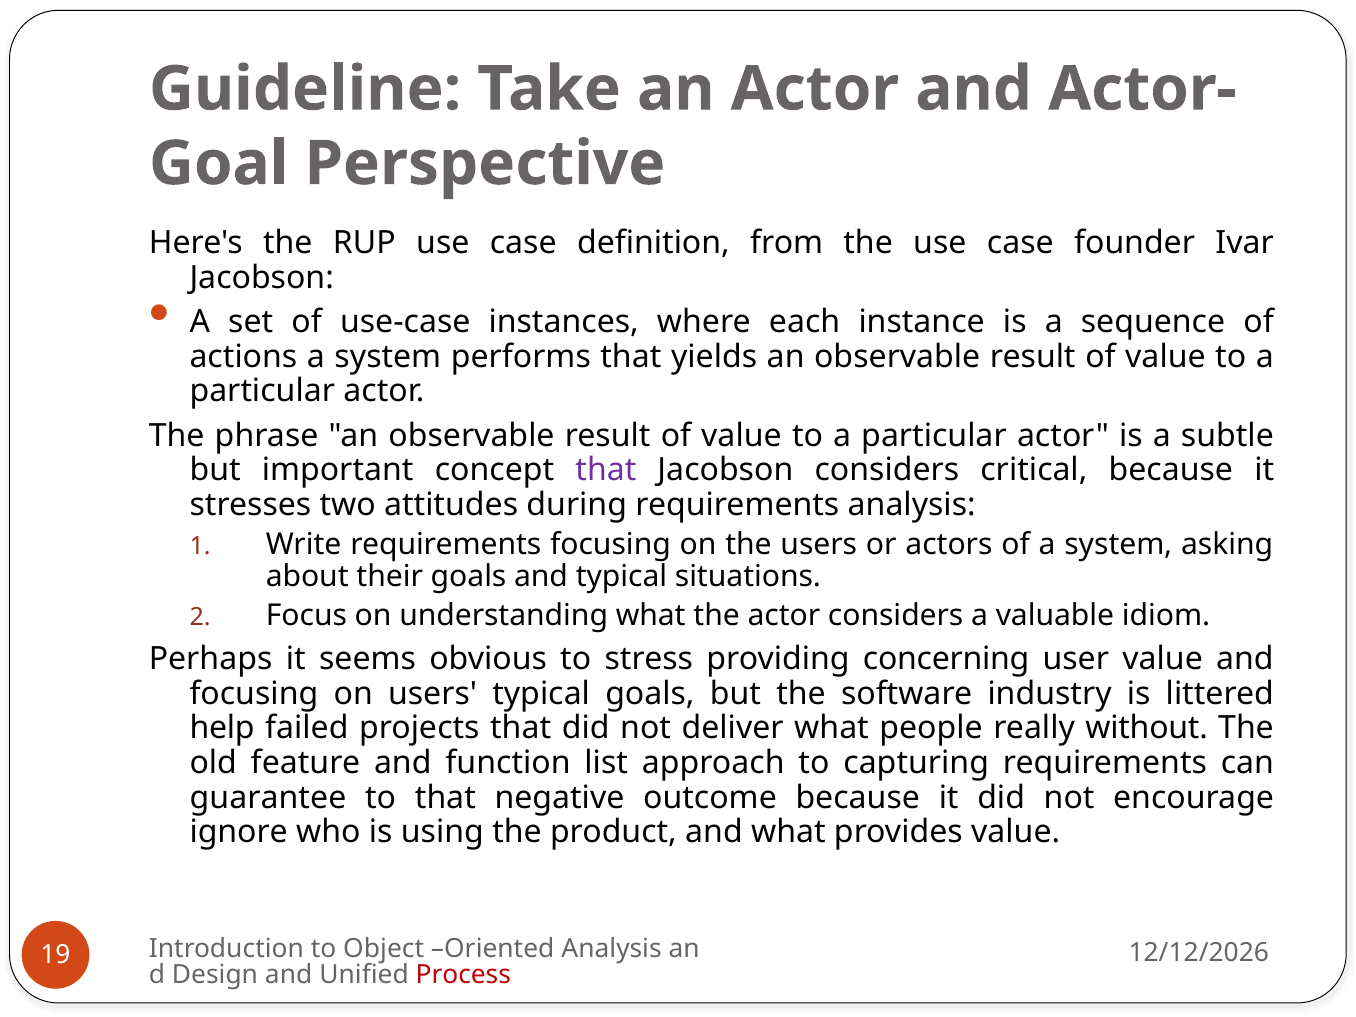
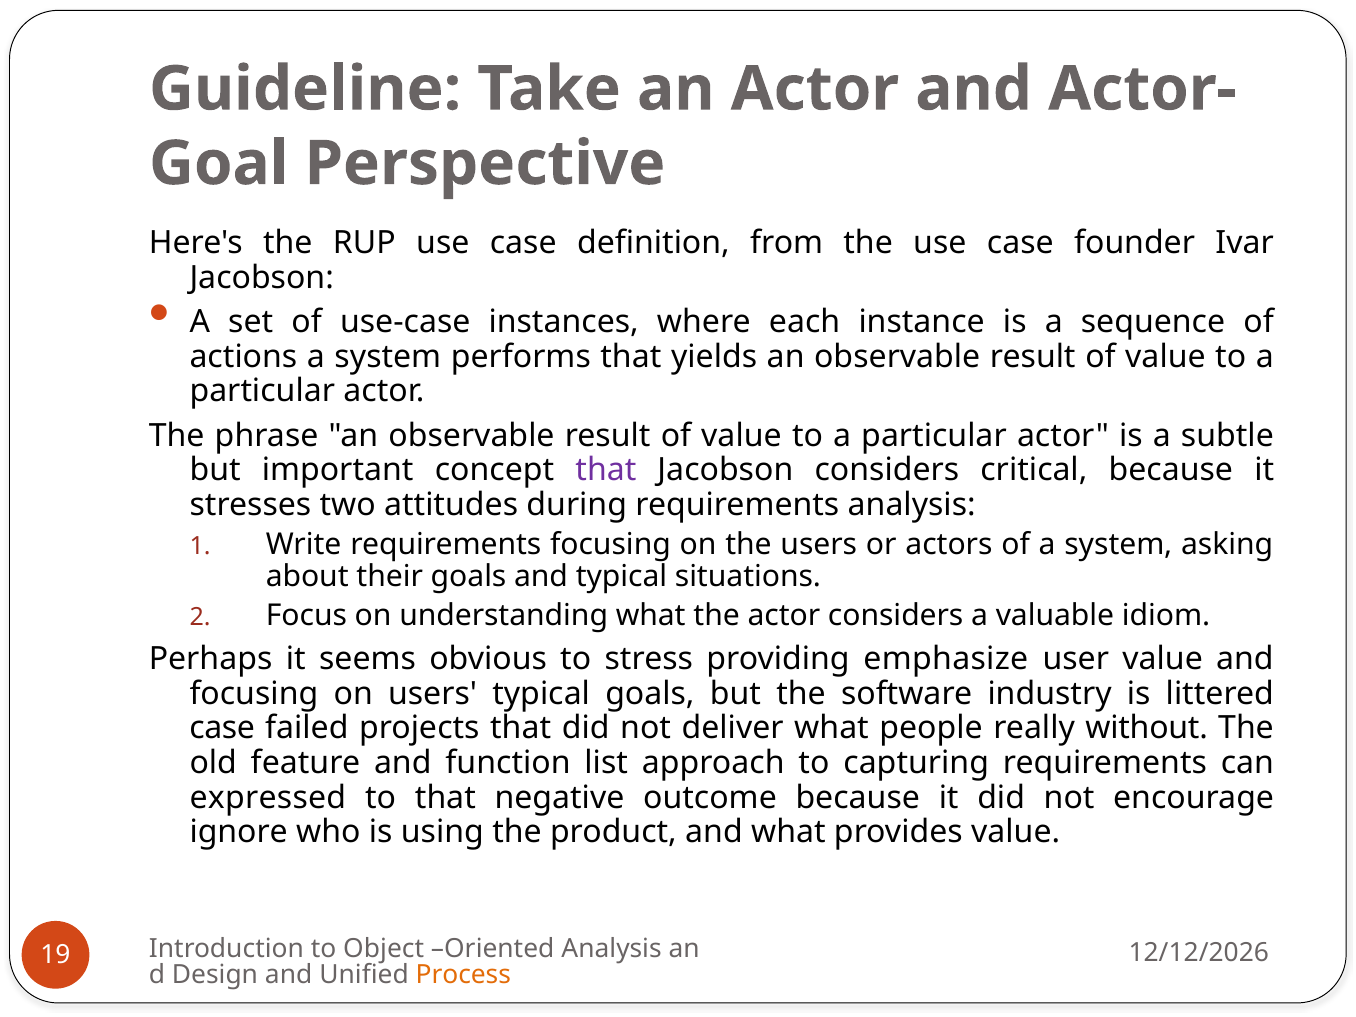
concerning: concerning -> emphasize
help at (222, 728): help -> case
guarantee: guarantee -> expressed
Process colour: red -> orange
